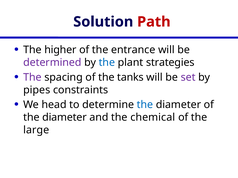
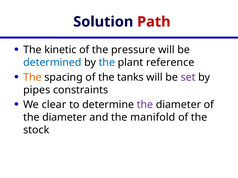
higher: higher -> kinetic
entrance: entrance -> pressure
determined colour: purple -> blue
strategies: strategies -> reference
The at (32, 77) colour: purple -> orange
head: head -> clear
the at (145, 105) colour: blue -> purple
chemical: chemical -> manifold
large: large -> stock
